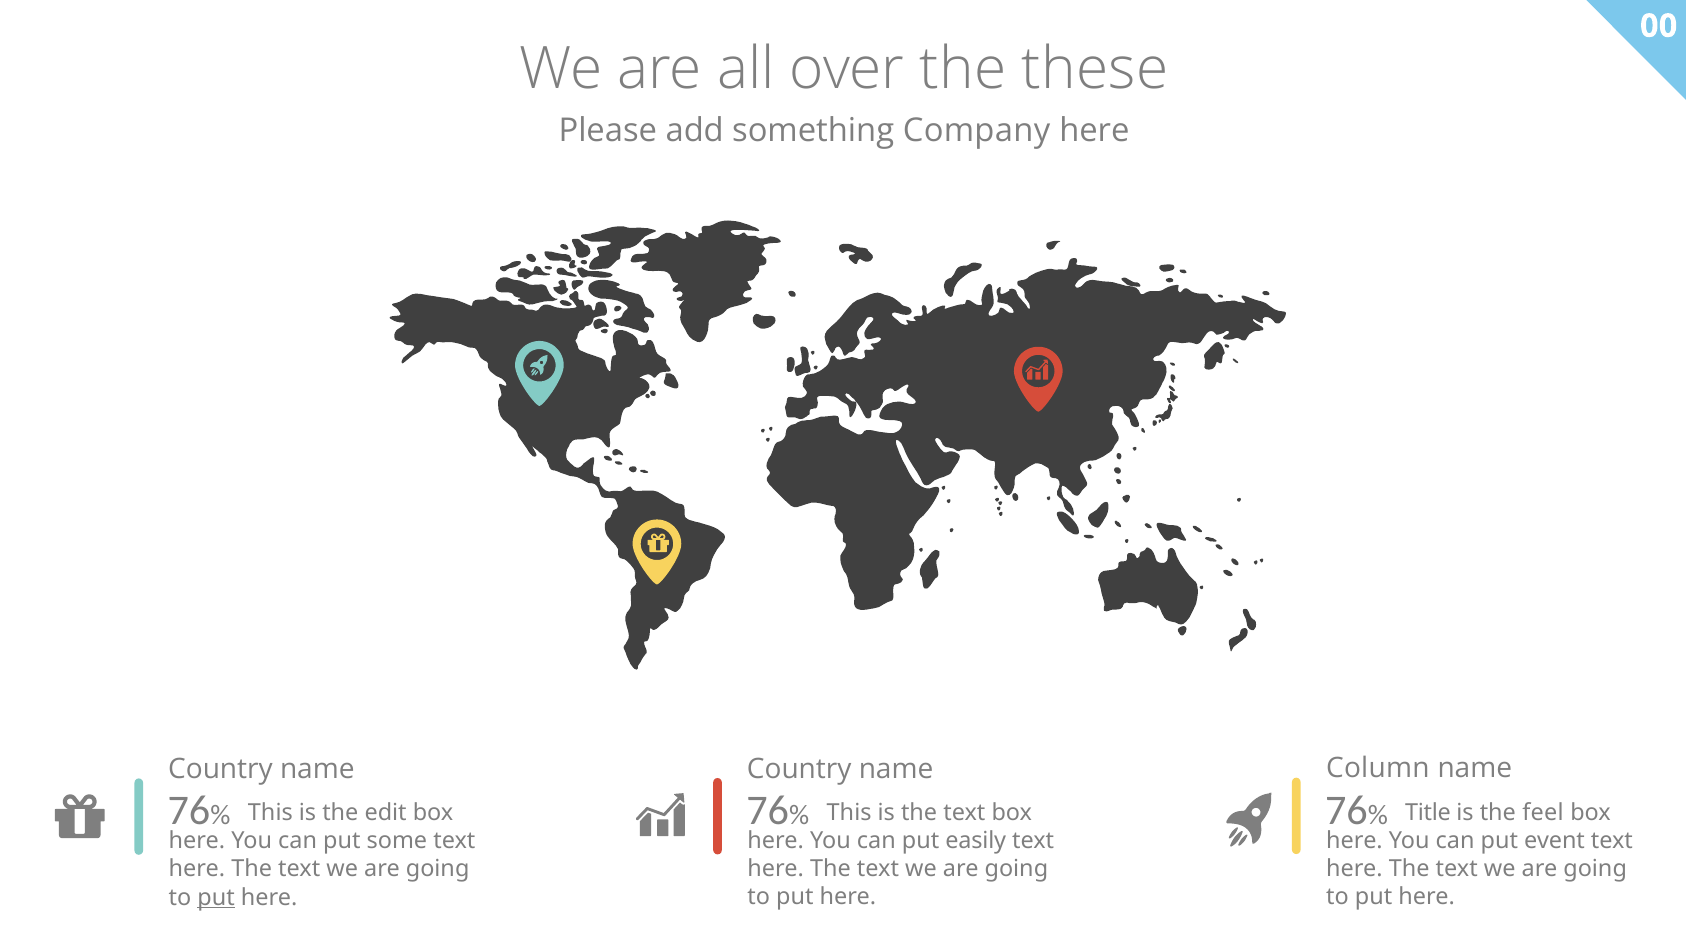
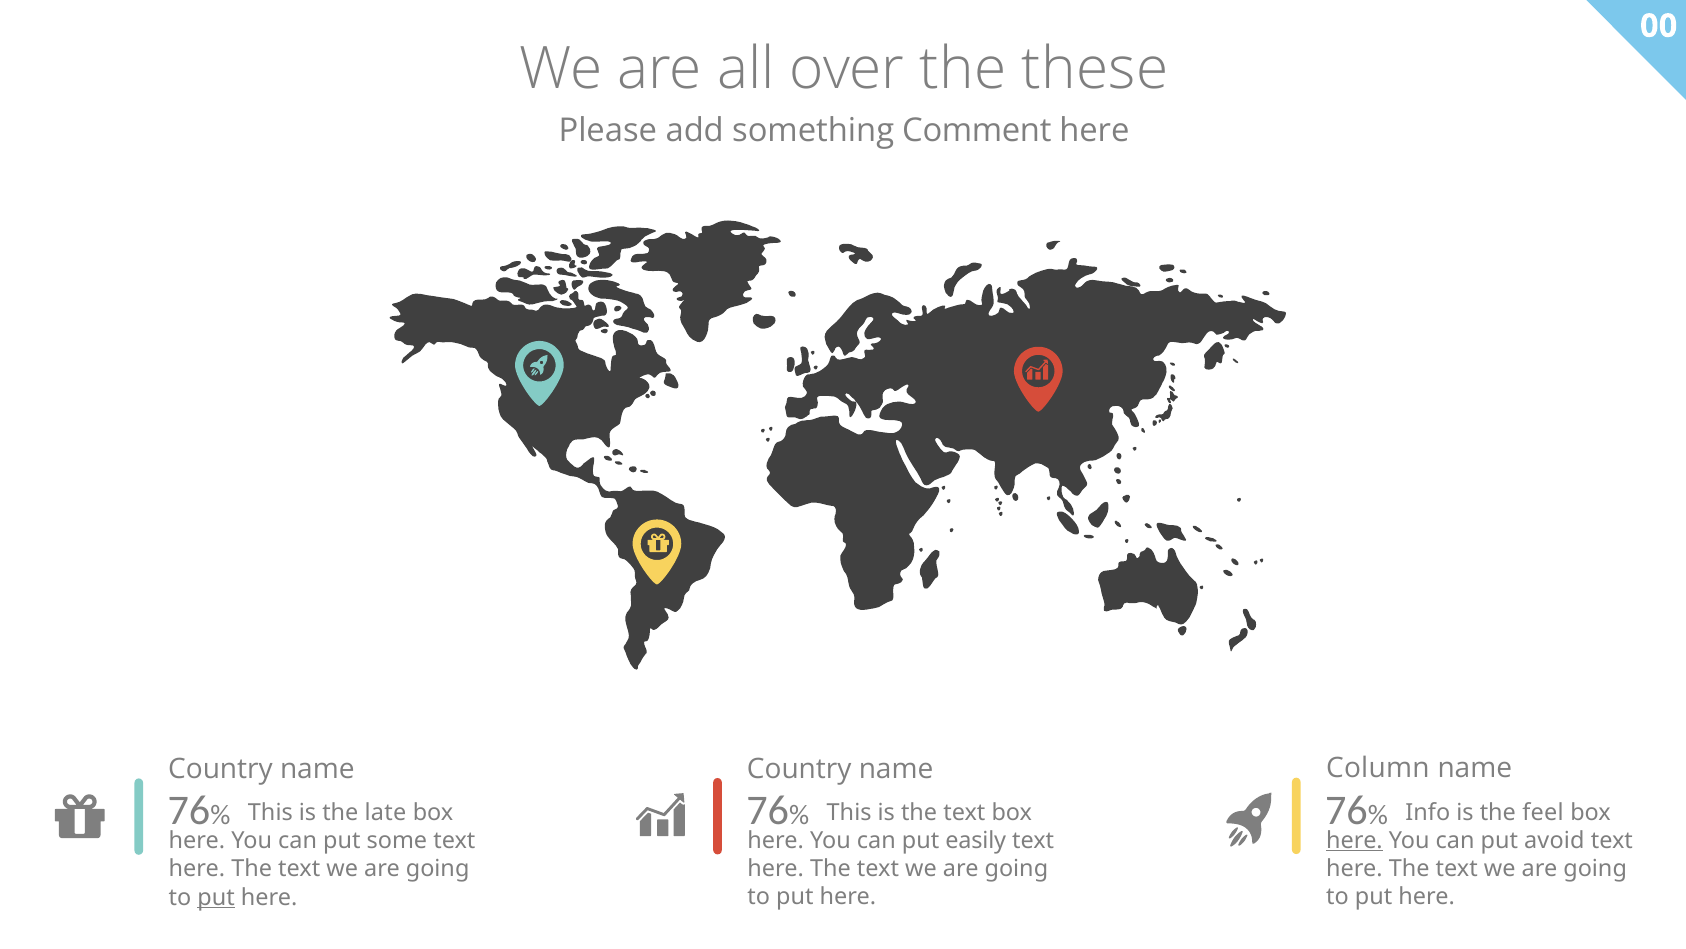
Company: Company -> Comment
Title: Title -> Info
edit: edit -> late
here at (1354, 840) underline: none -> present
event: event -> avoid
